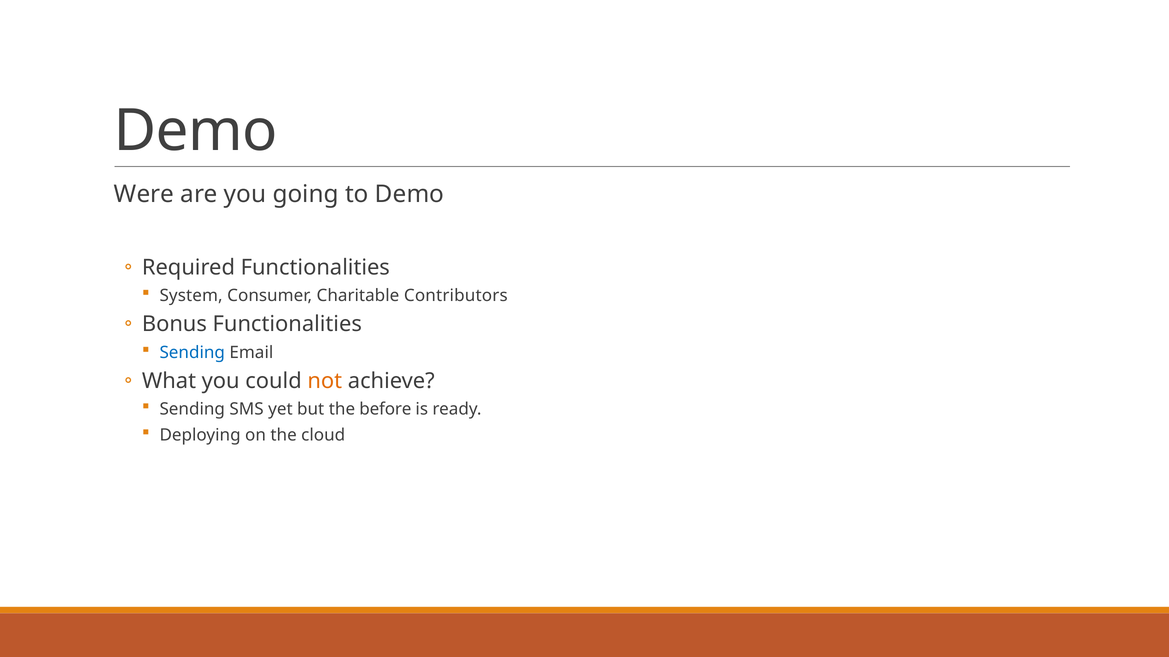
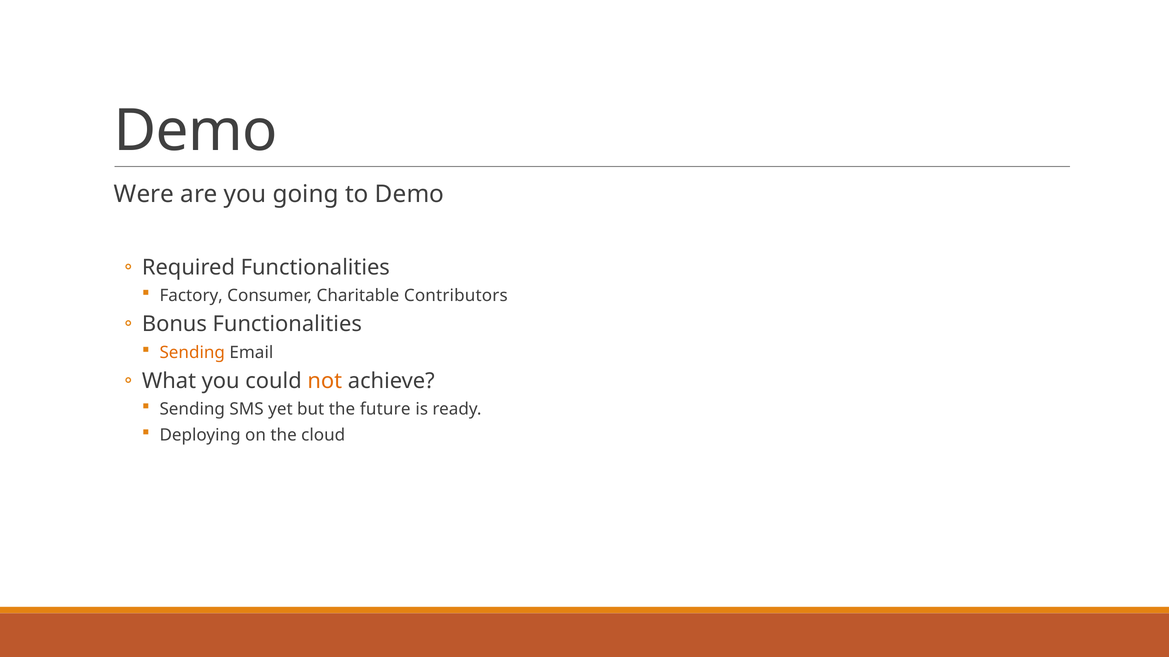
System: System -> Factory
Sending at (192, 353) colour: blue -> orange
before: before -> future
